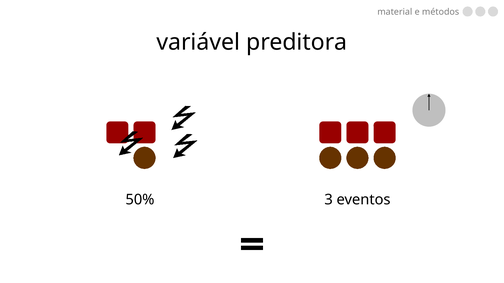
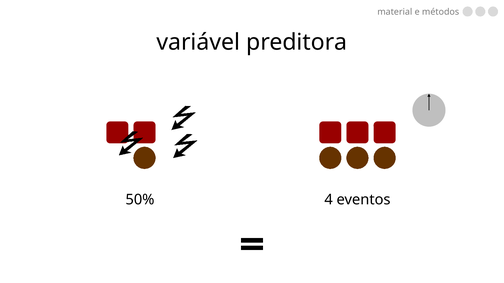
3: 3 -> 4
